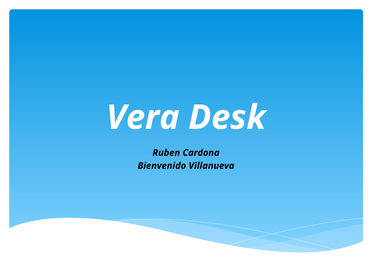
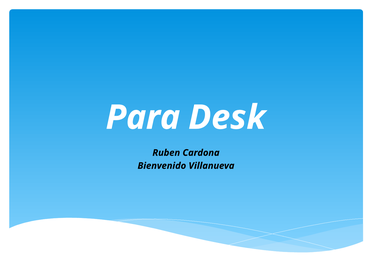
Vera: Vera -> Para
